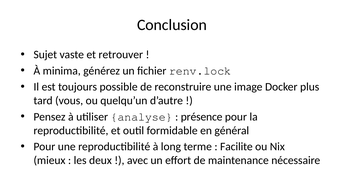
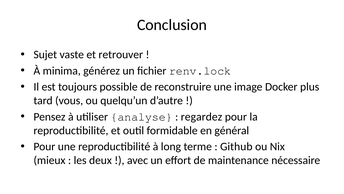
présence: présence -> regardez
Facilite: Facilite -> Github
